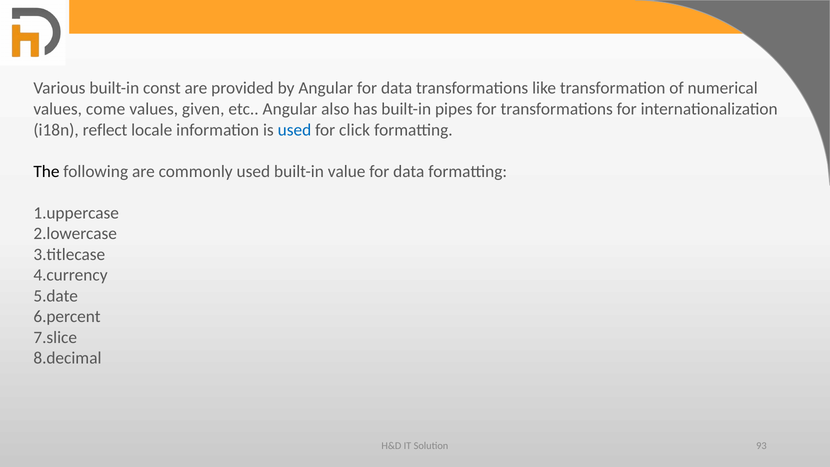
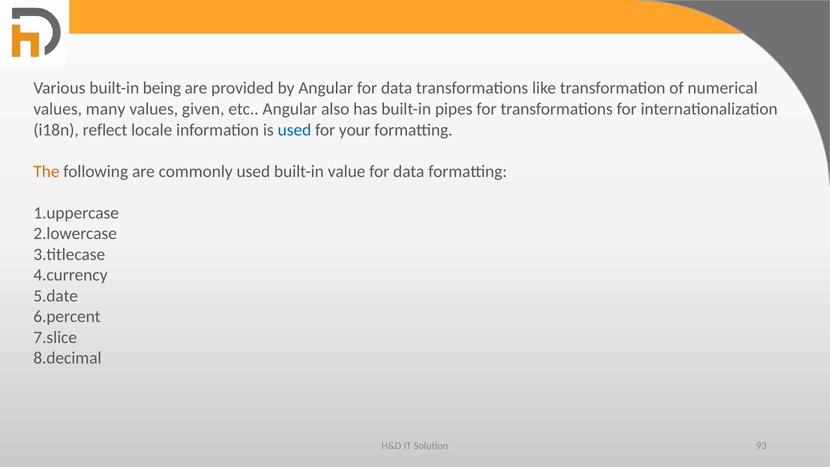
const: const -> being
come: come -> many
click: click -> your
The colour: black -> orange
